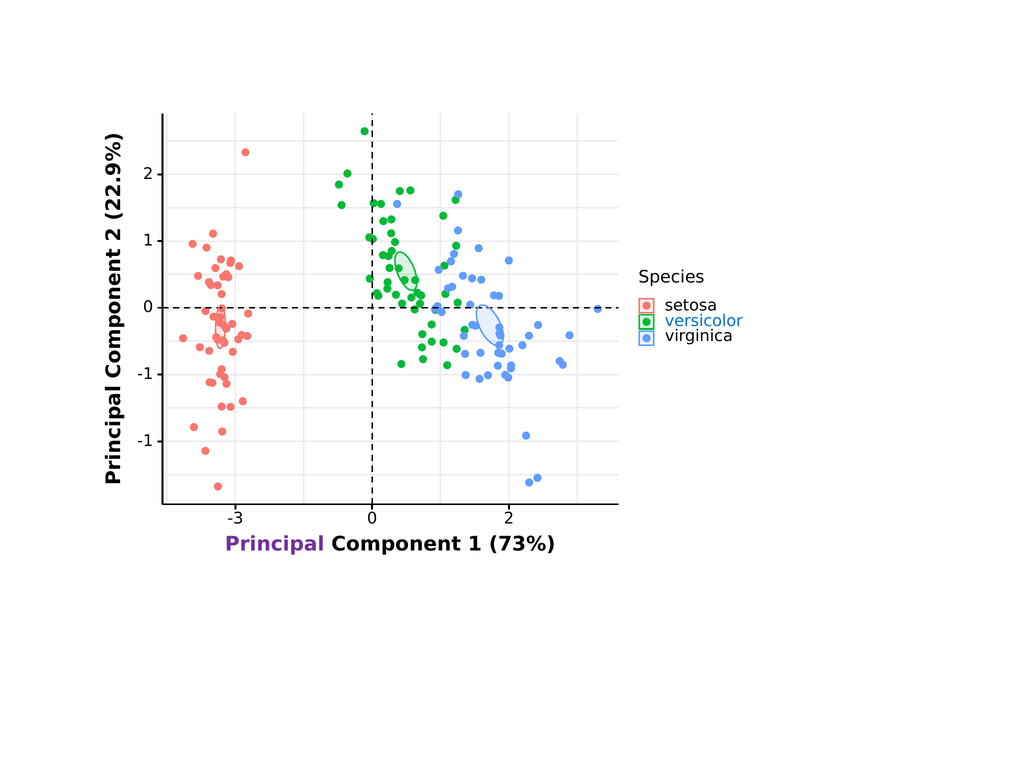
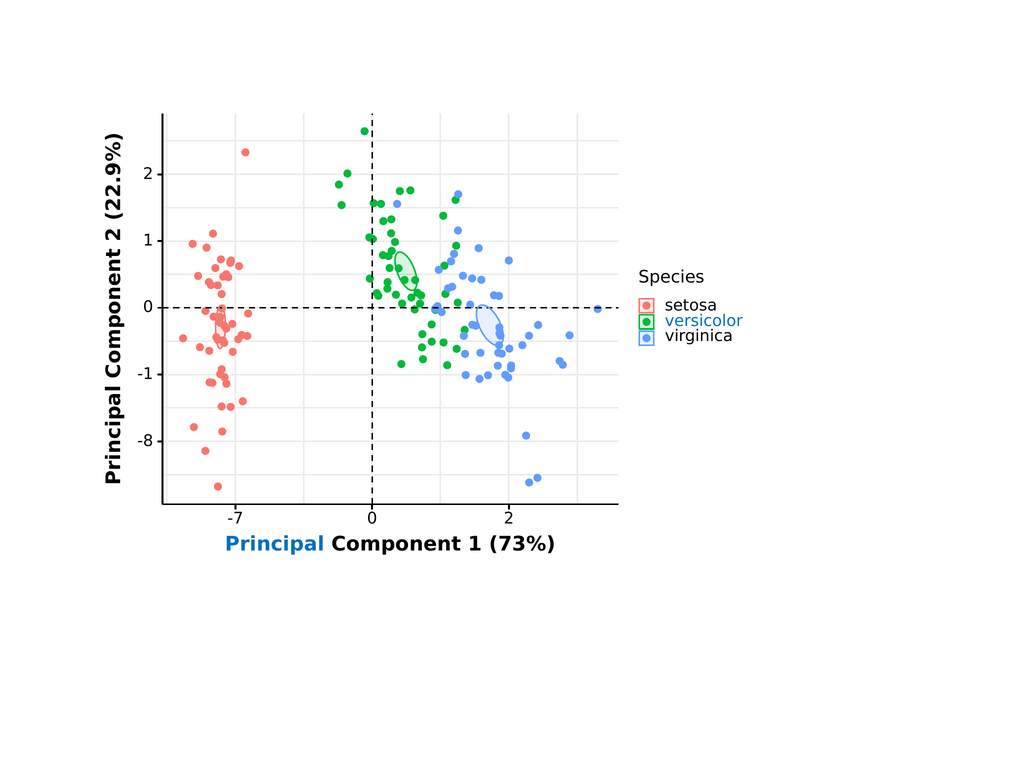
-1 at (145, 441): -1 -> -8
-3: -3 -> -7
Principal colour: purple -> blue
